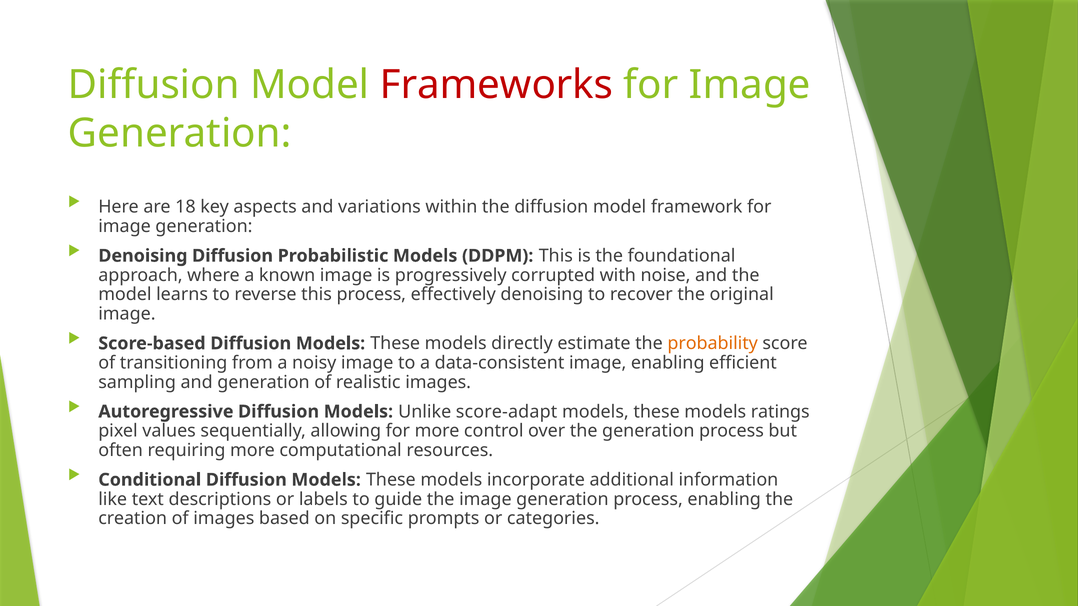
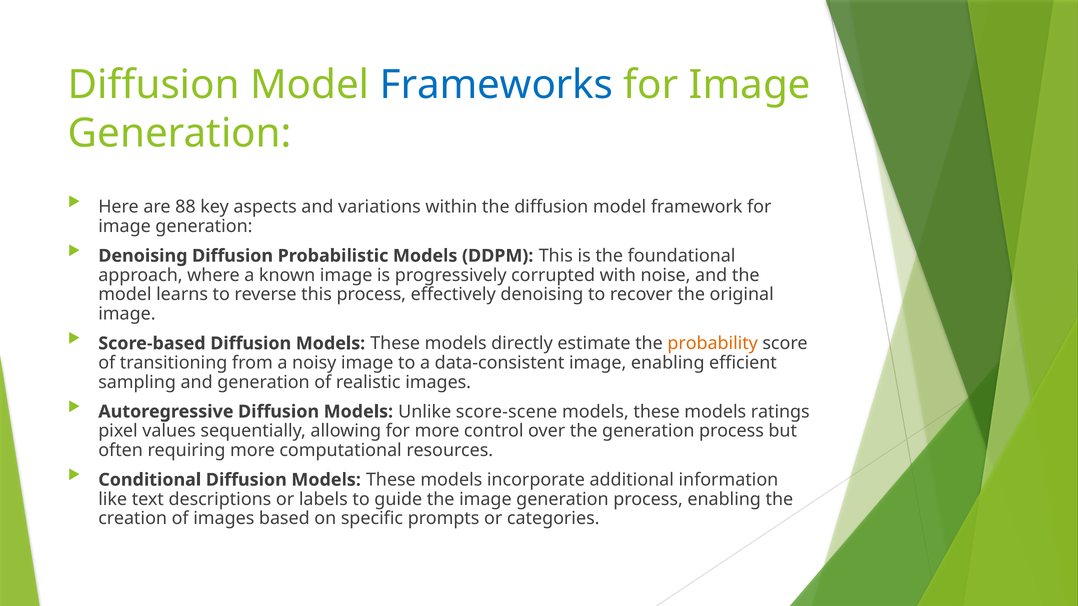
Frameworks colour: red -> blue
18: 18 -> 88
score-adapt: score-adapt -> score-scene
